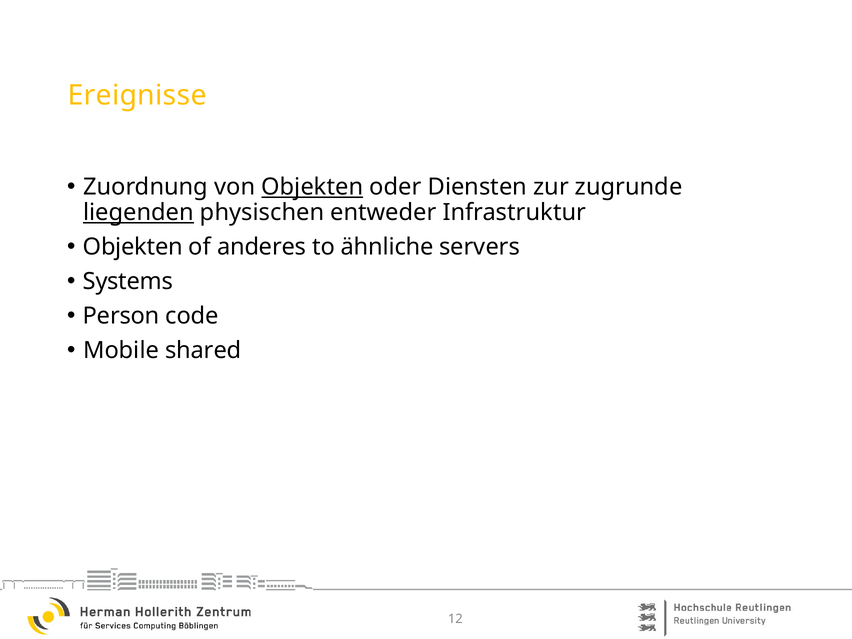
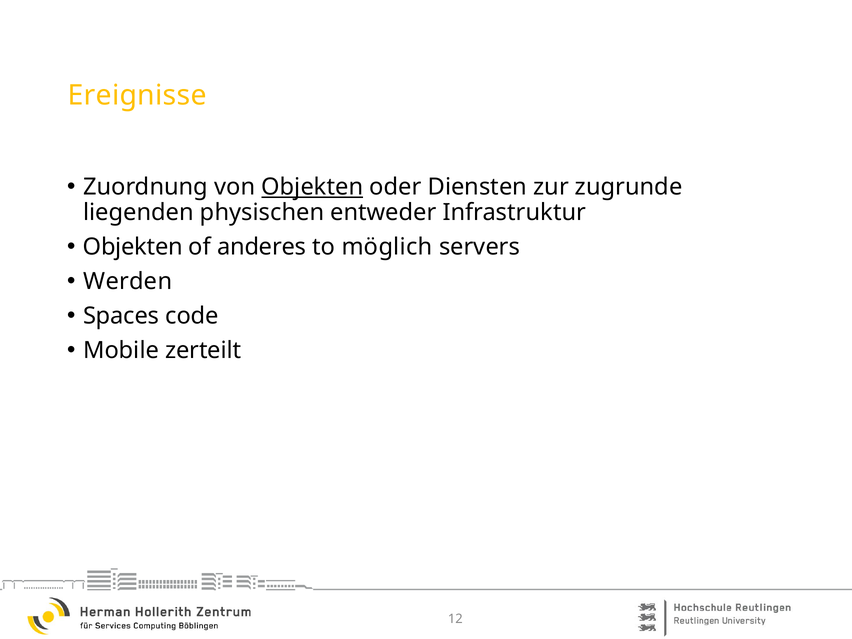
liegenden underline: present -> none
ähnliche: ähnliche -> möglich
Systems: Systems -> Werden
Person: Person -> Spaces
shared: shared -> zerteilt
